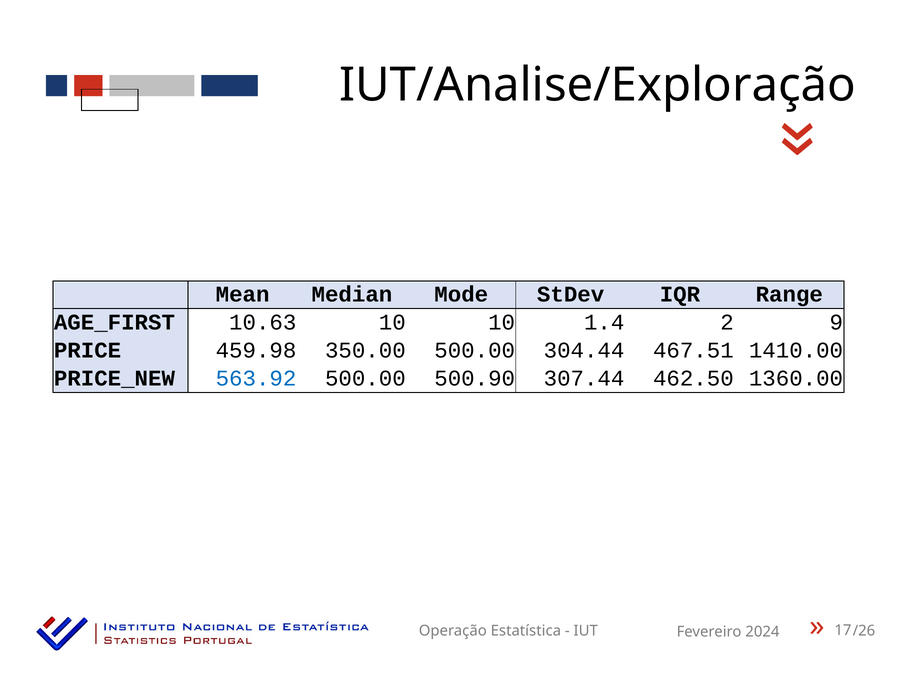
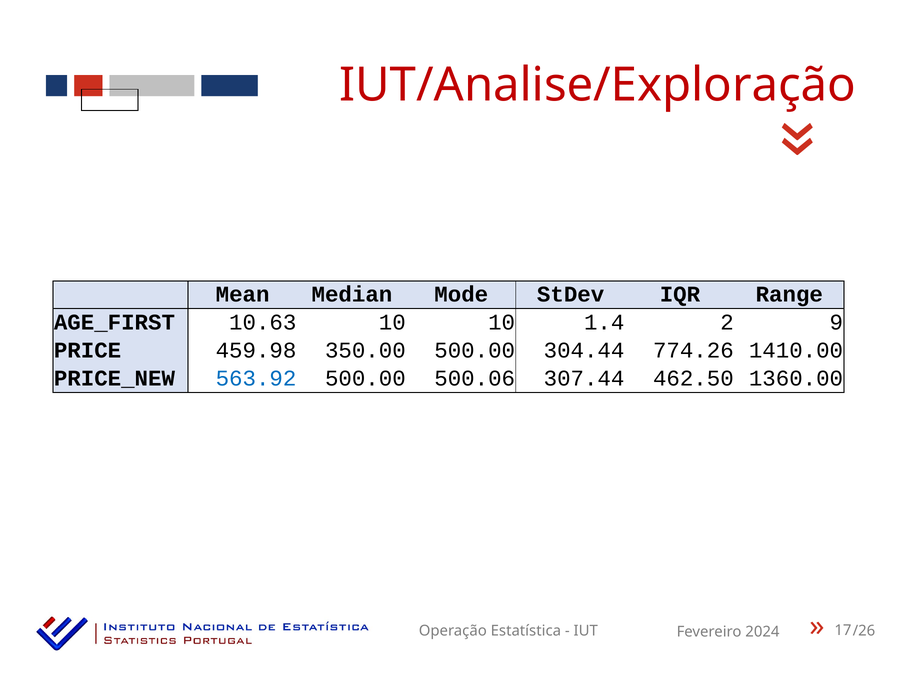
IUT/Analise/Exploração colour: black -> red
467.51: 467.51 -> 774.26
500.90: 500.90 -> 500.06
